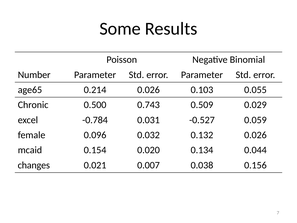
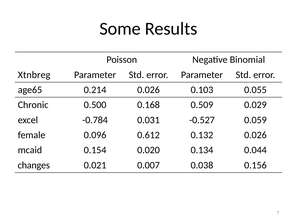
Number: Number -> Xtnbreg
0.743: 0.743 -> 0.168
0.032: 0.032 -> 0.612
